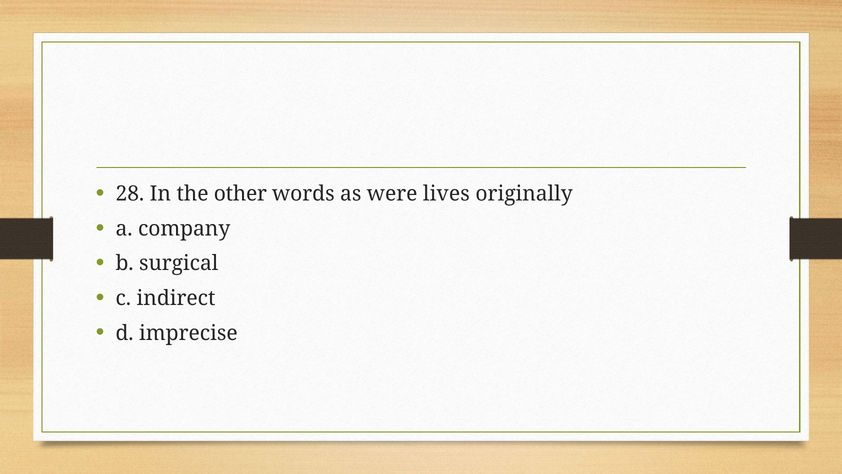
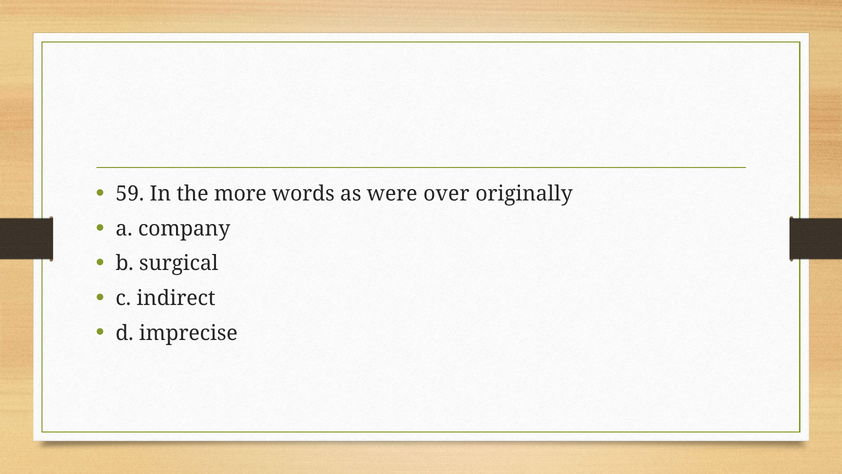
28: 28 -> 59
other: other -> more
lives: lives -> over
